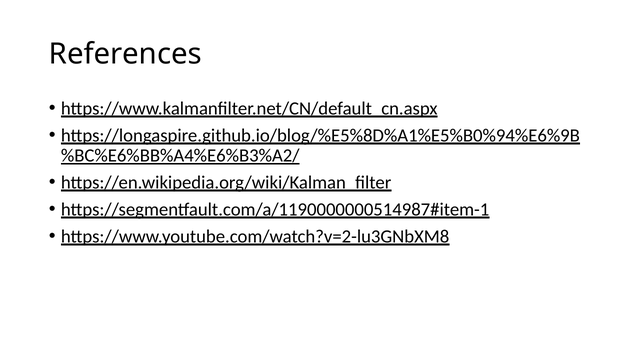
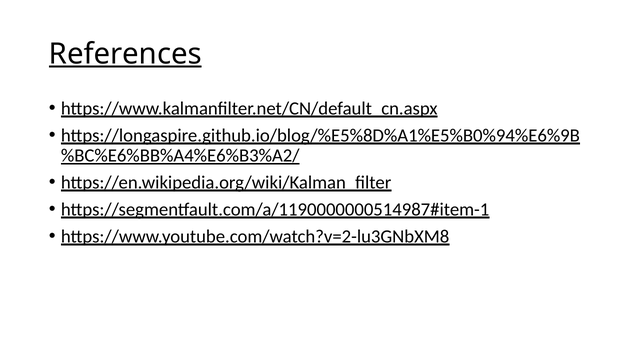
References underline: none -> present
